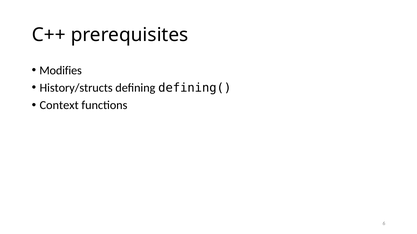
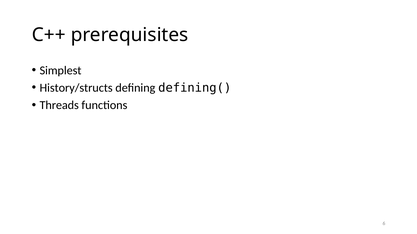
Modifies: Modifies -> Simplest
Context: Context -> Threads
